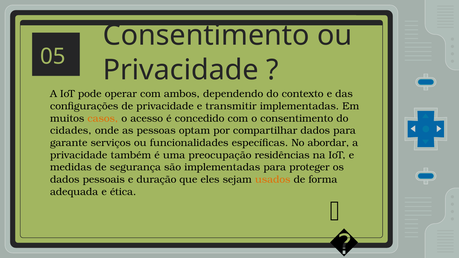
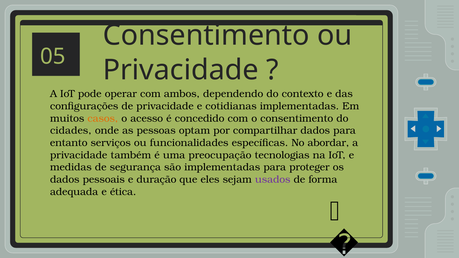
transmitir: transmitir -> cotidianas
garante: garante -> entanto
residências: residências -> tecnologias
usados colour: orange -> purple
